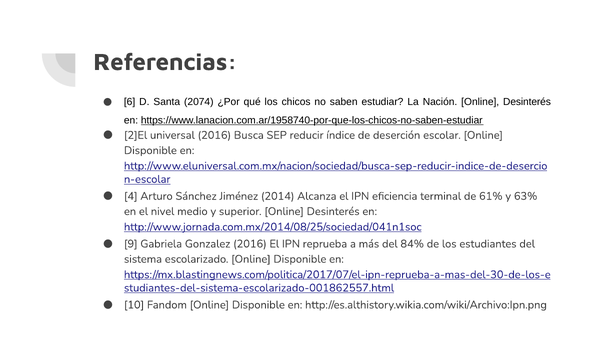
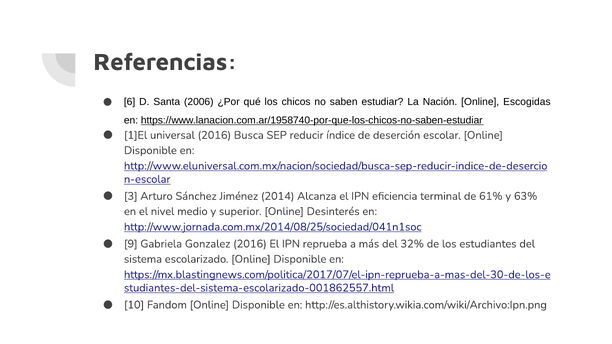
2074: 2074 -> 2006
Nación Online Desinterés: Desinterés -> Escogidas
2]El: 2]El -> 1]El
4: 4 -> 3
84%: 84% -> 32%
